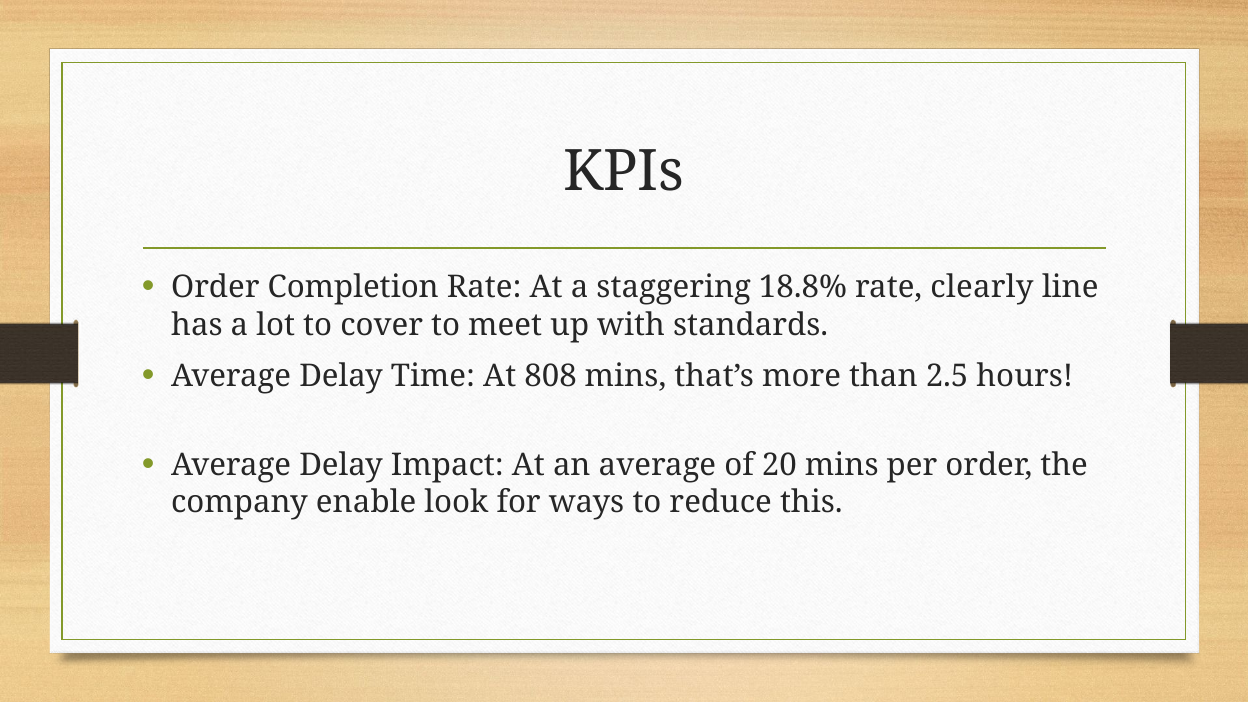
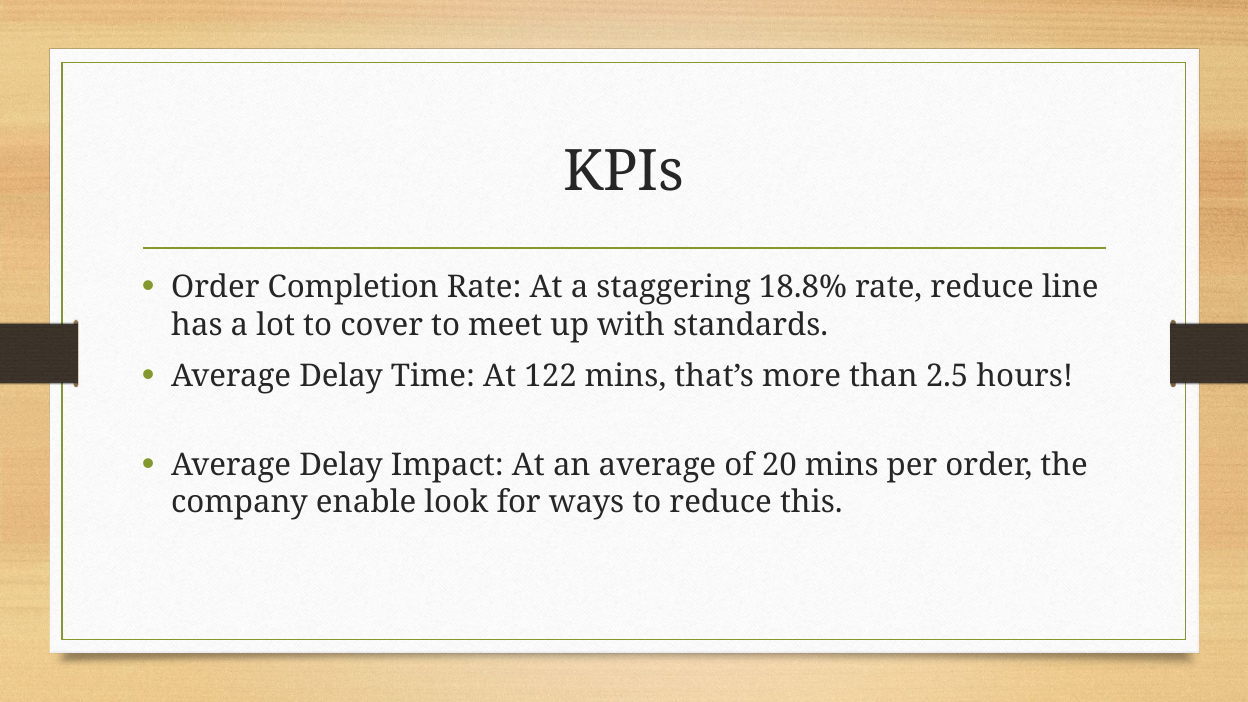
rate clearly: clearly -> reduce
808: 808 -> 122
